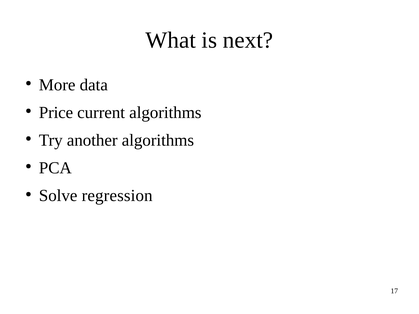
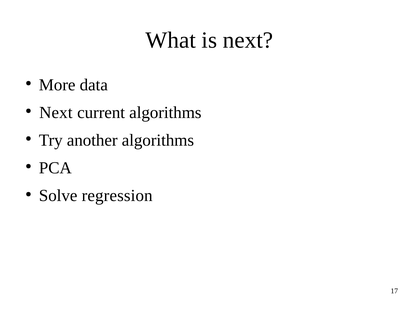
Price at (56, 113): Price -> Next
